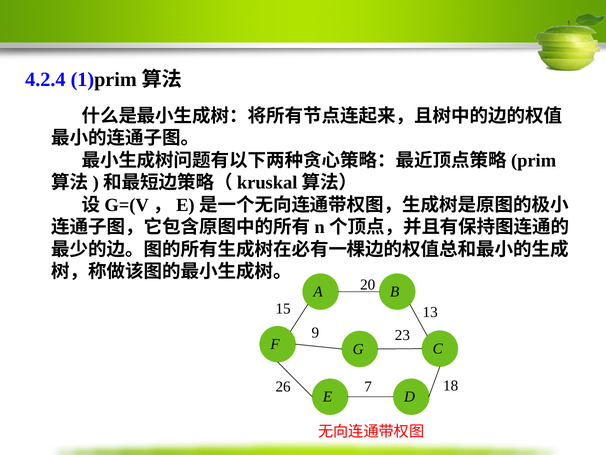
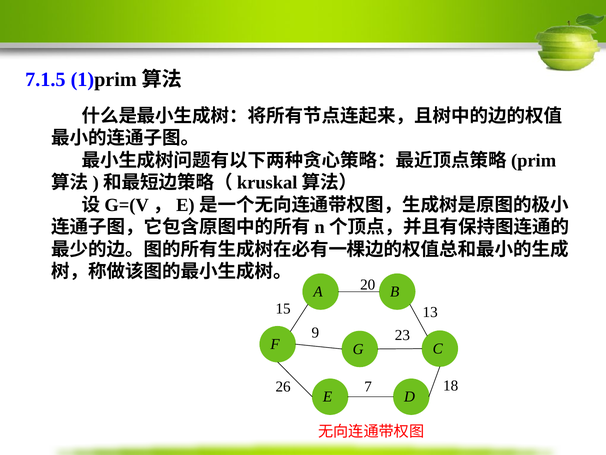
4.2.4: 4.2.4 -> 7.1.5
